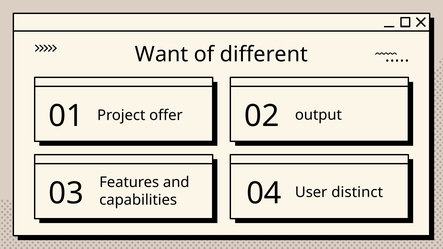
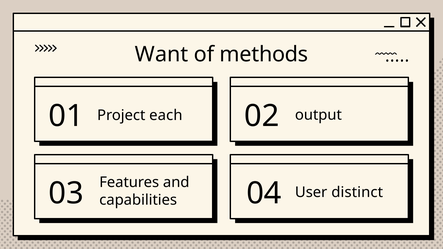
different: different -> methods
offer: offer -> each
